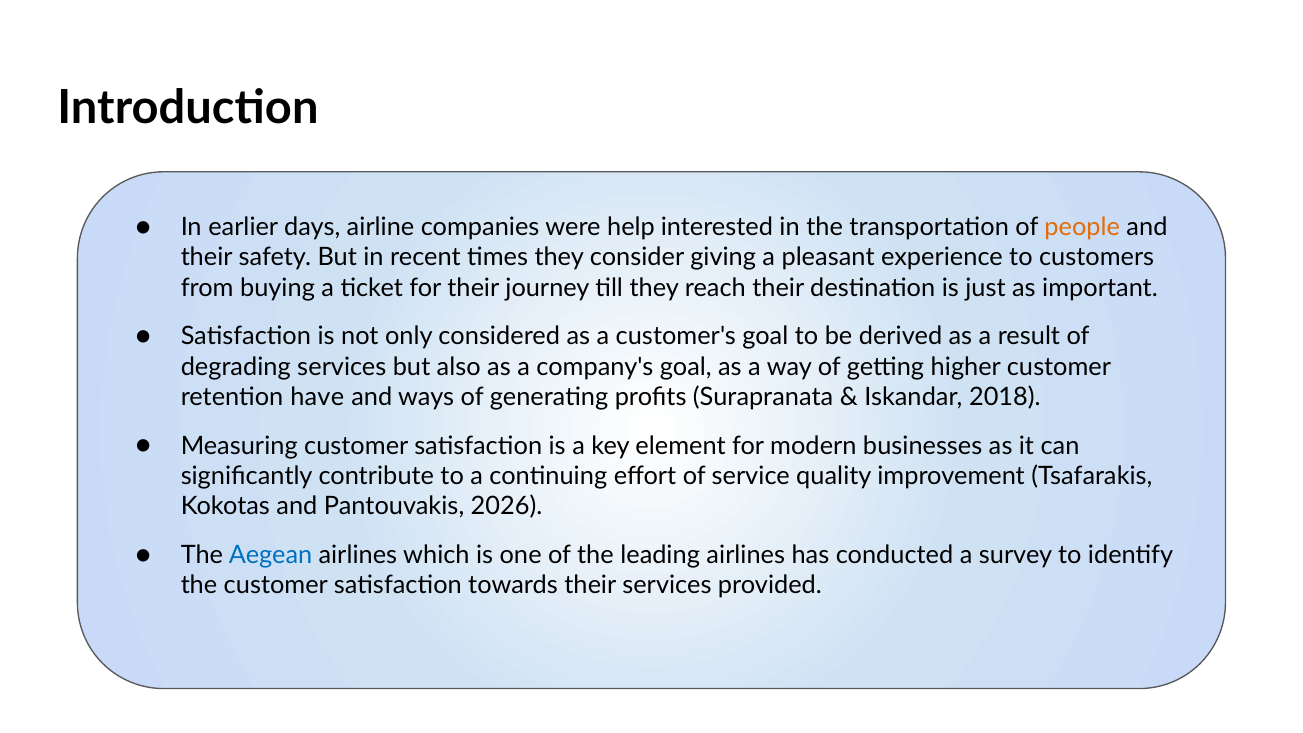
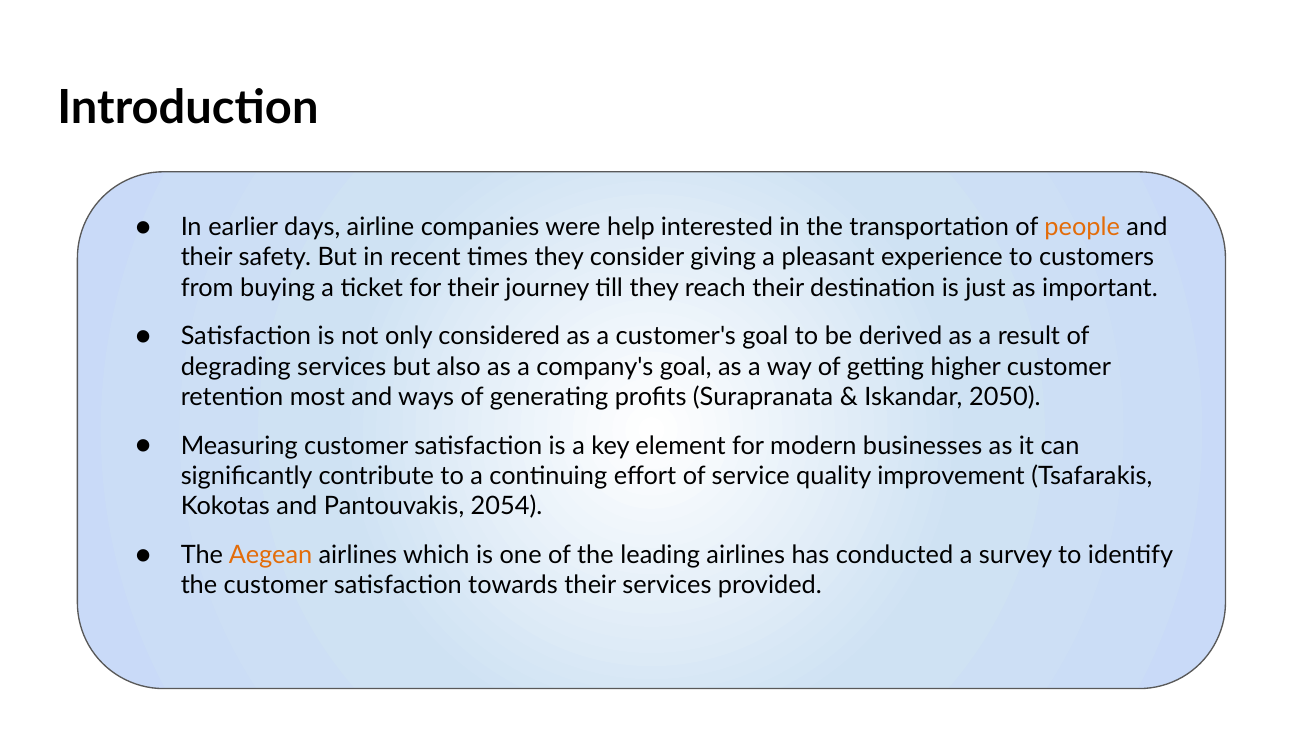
have: have -> most
2018: 2018 -> 2050
2026: 2026 -> 2054
Aegean colour: blue -> orange
